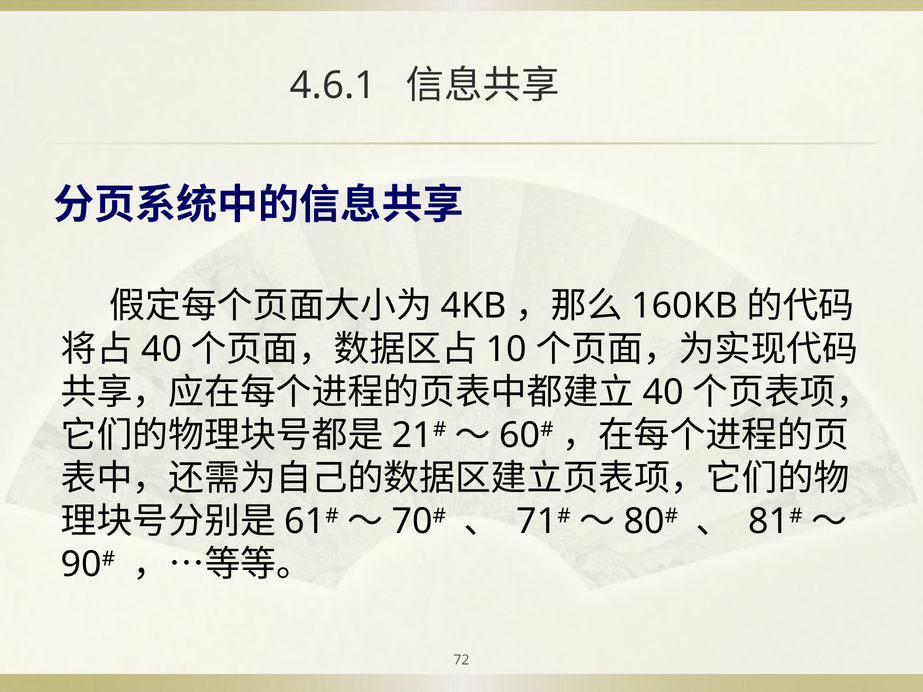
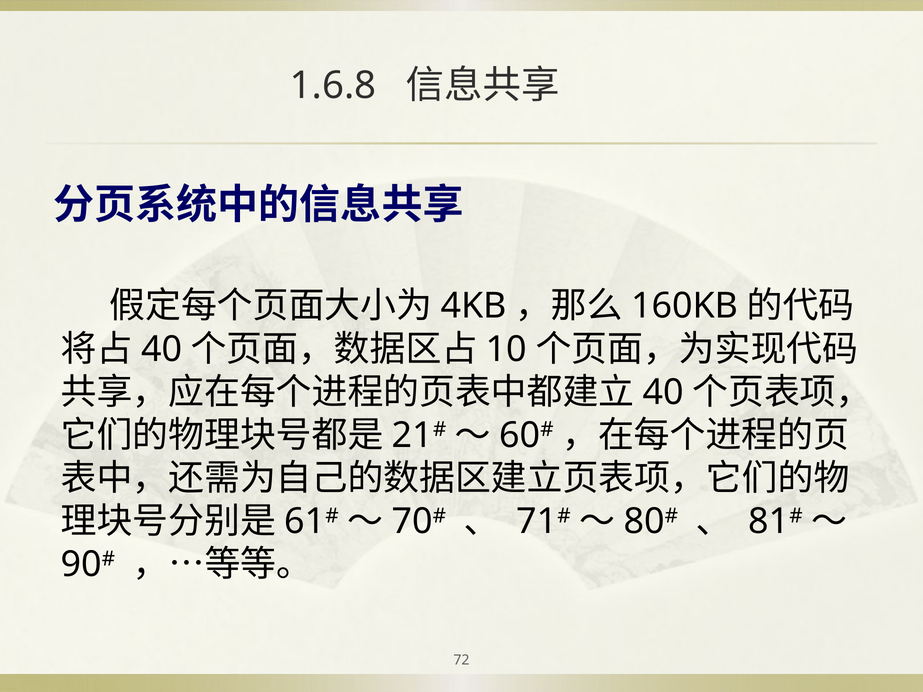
4.6.1: 4.6.1 -> 1.6.8
